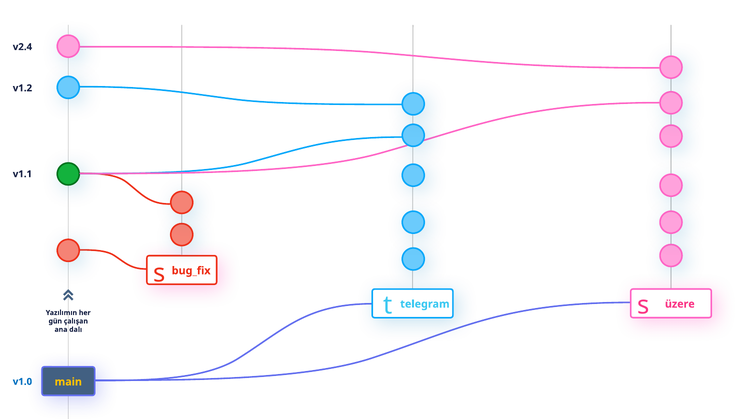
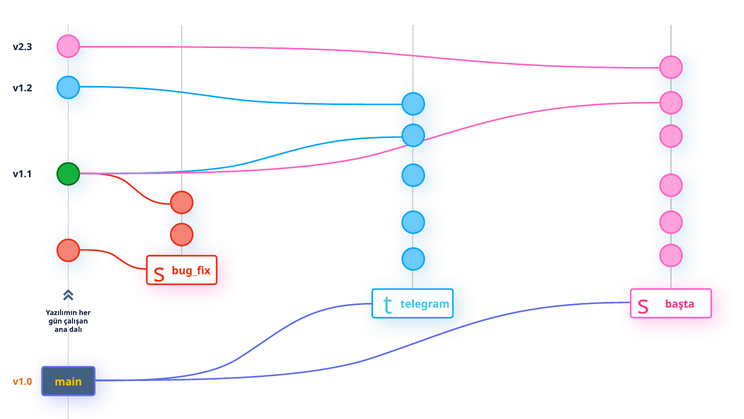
v2.4: v2.4 -> v2.3
üzere: üzere -> başta
v1.0 colour: blue -> orange
